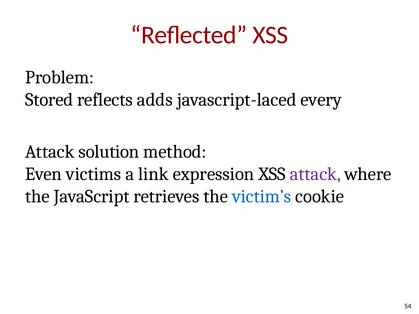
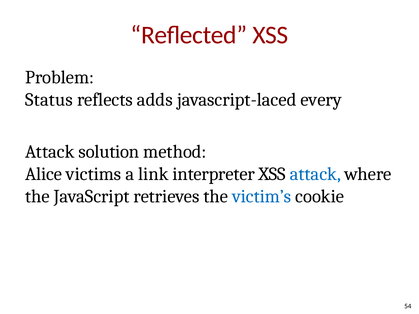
Stored: Stored -> Status
Even: Even -> Alice
expression: expression -> interpreter
attack at (315, 174) colour: purple -> blue
